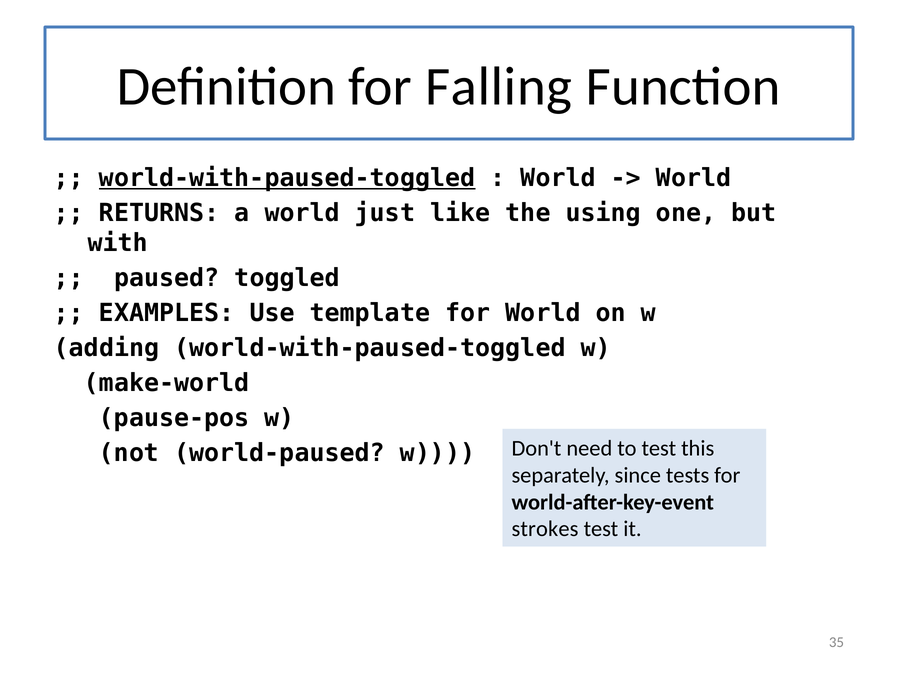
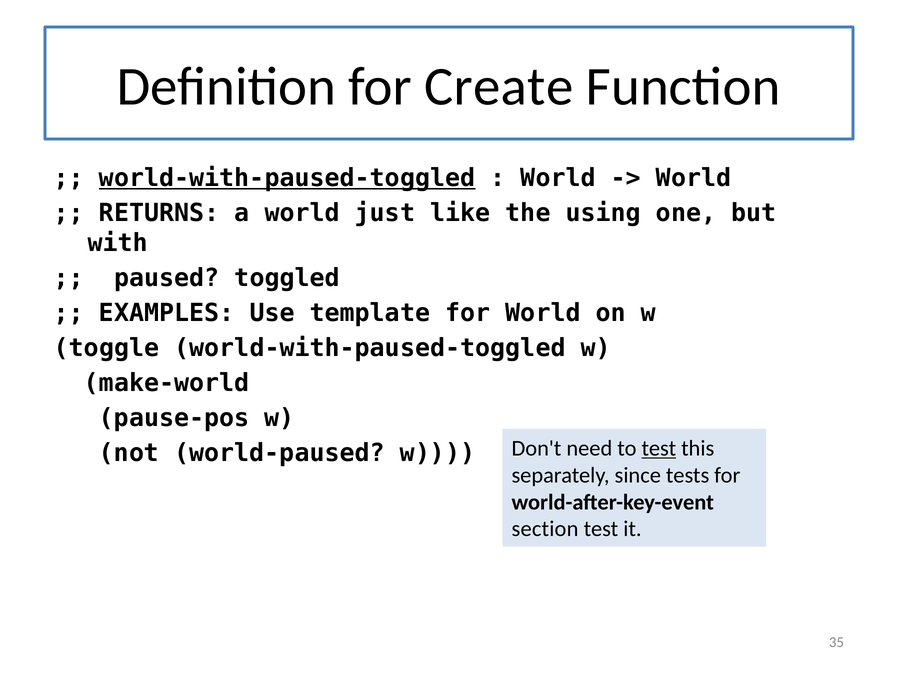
Falling: Falling -> Create
adding: adding -> toggle
test at (659, 449) underline: none -> present
strokes: strokes -> section
